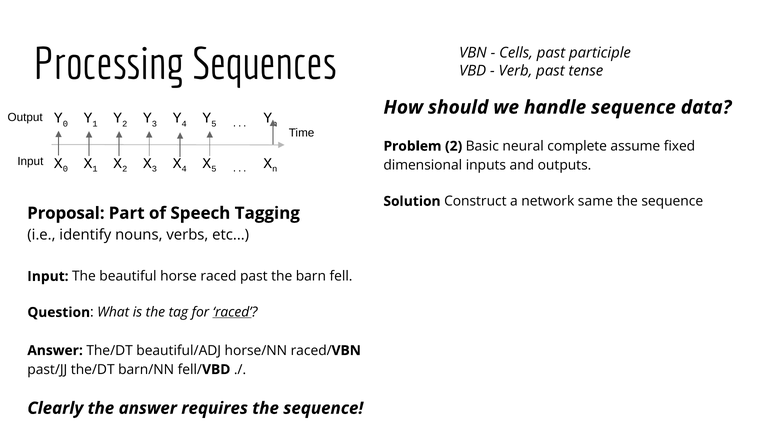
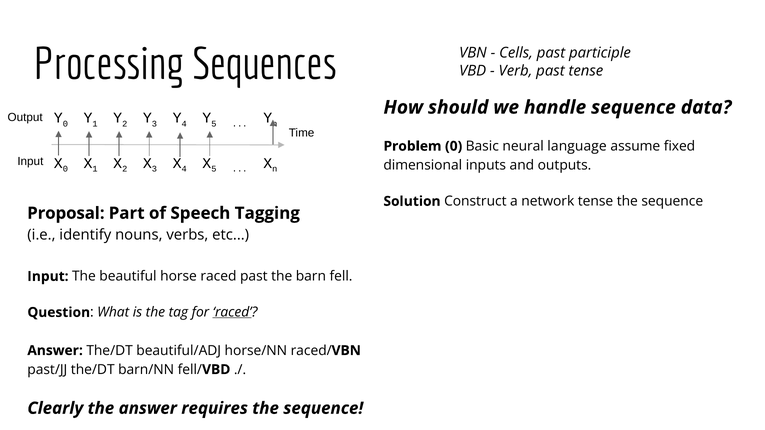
Problem 2: 2 -> 0
complete: complete -> language
network same: same -> tense
